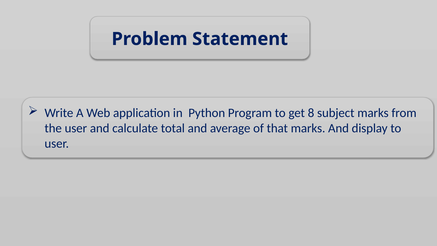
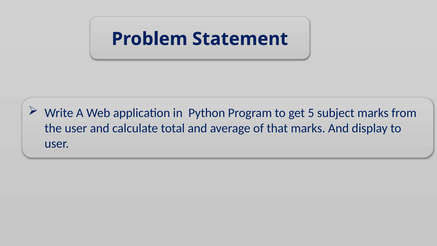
8: 8 -> 5
